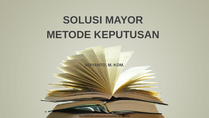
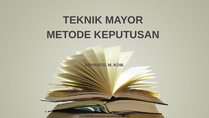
SOLUSI: SOLUSI -> TEKNIK
